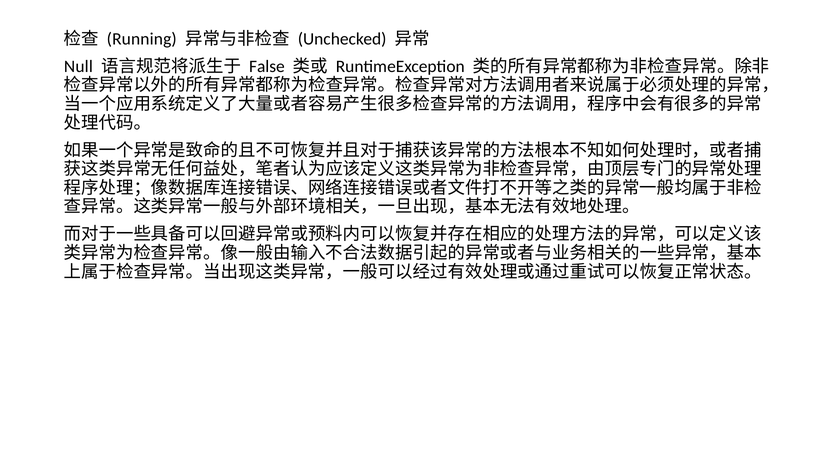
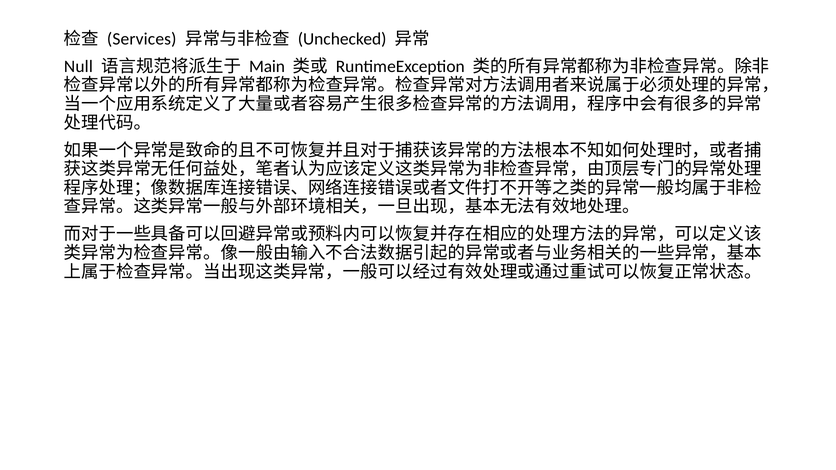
Running: Running -> Services
False: False -> Main
